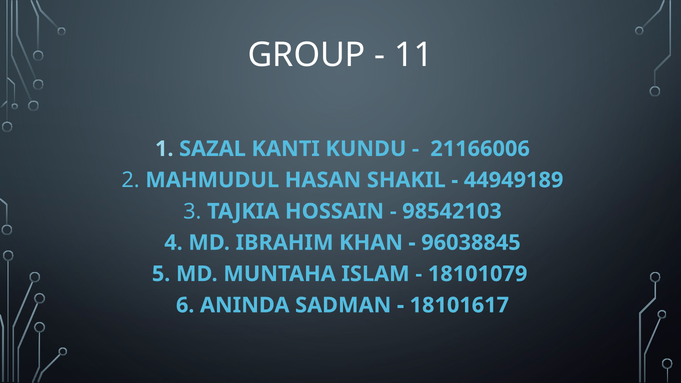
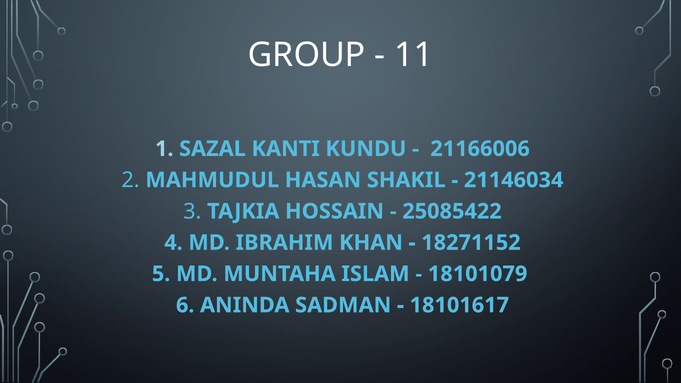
44949189: 44949189 -> 21146034
98542103: 98542103 -> 25085422
96038845: 96038845 -> 18271152
